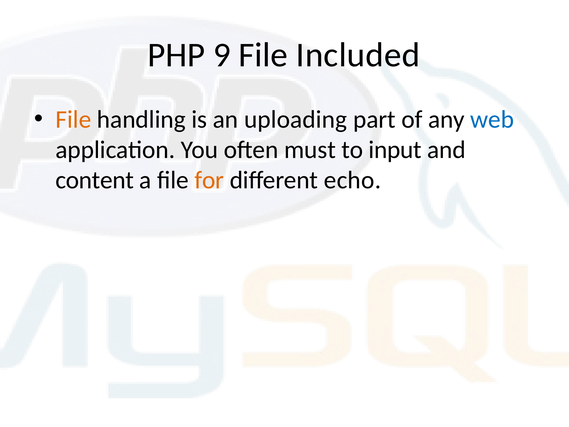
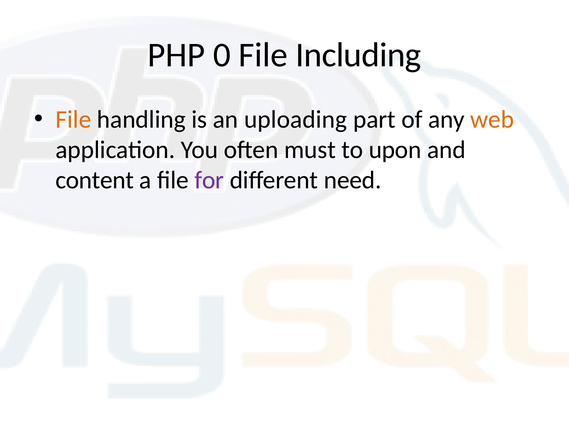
9: 9 -> 0
Included: Included -> Including
web colour: blue -> orange
input: input -> upon
for colour: orange -> purple
echo: echo -> need
